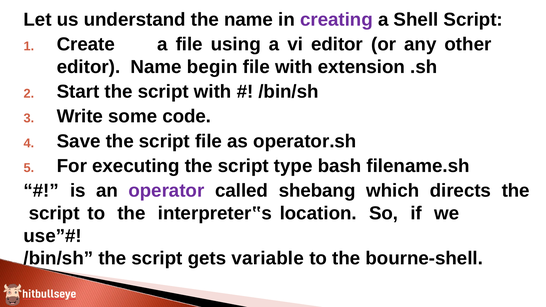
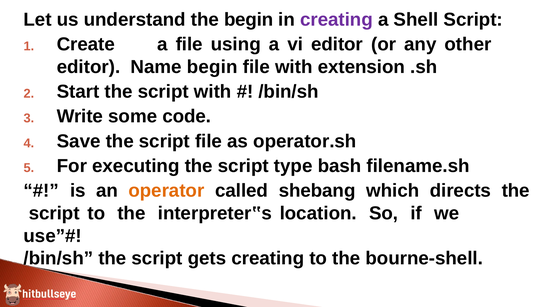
the name: name -> begin
operator colour: purple -> orange
gets variable: variable -> creating
